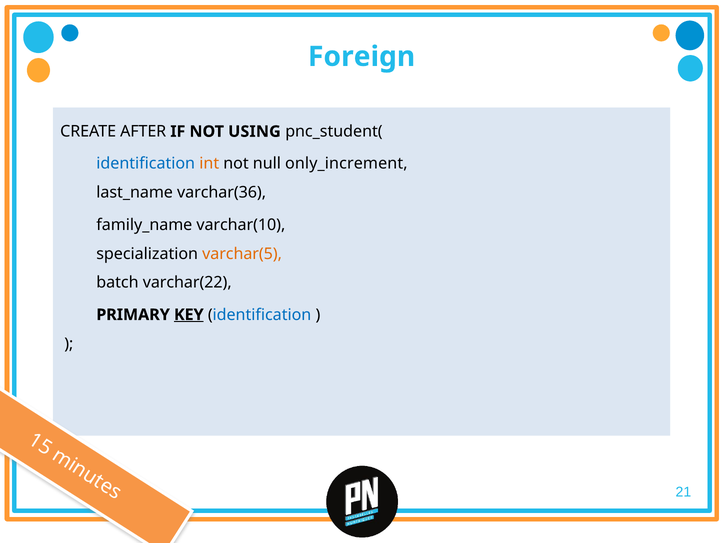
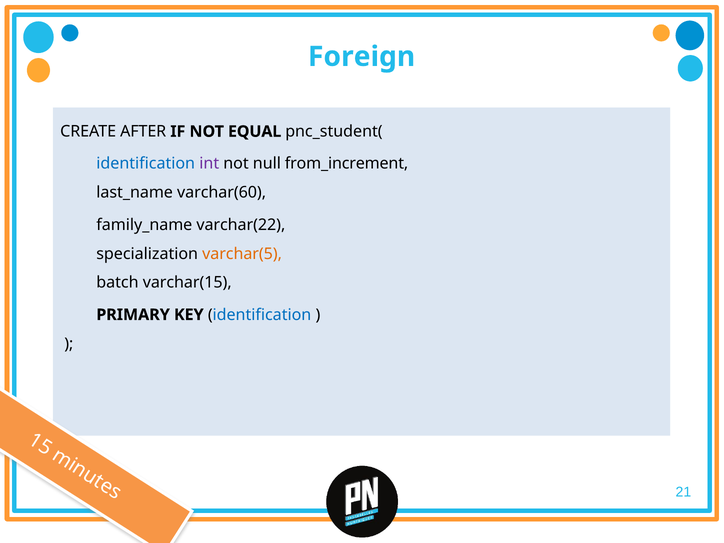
USING: USING -> EQUAL
int colour: orange -> purple
only_increment: only_increment -> from_increment
varchar(36: varchar(36 -> varchar(60
varchar(10: varchar(10 -> varchar(22
varchar(22: varchar(22 -> varchar(15
KEY underline: present -> none
